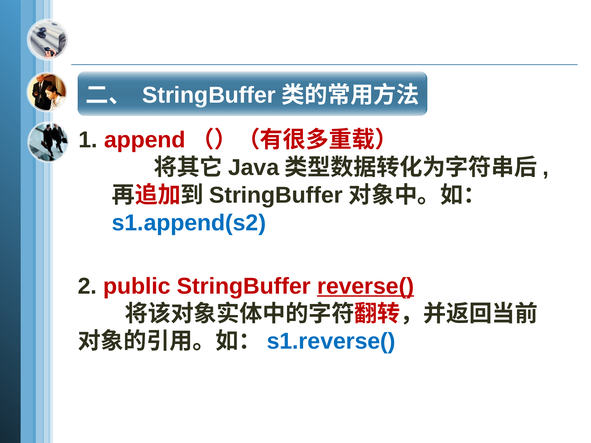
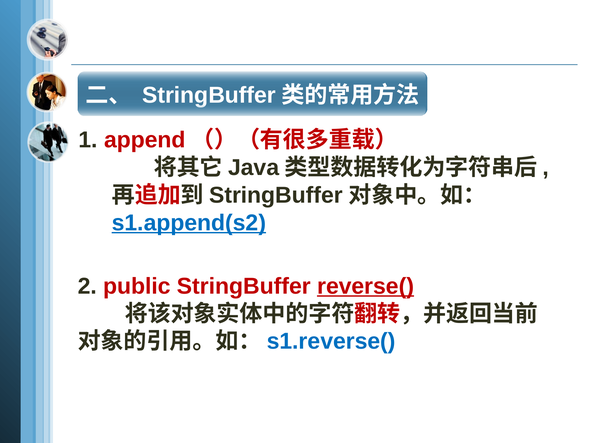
s1.append(s2 underline: none -> present
